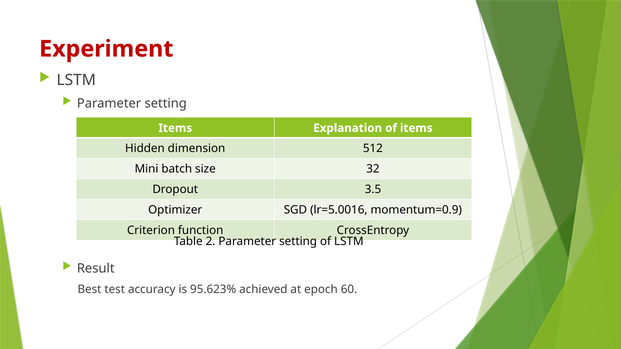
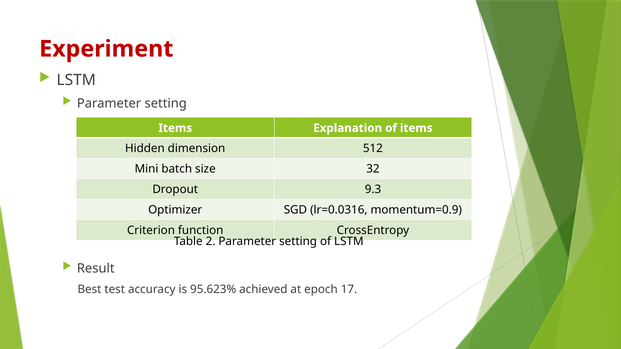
3.5: 3.5 -> 9.3
lr=5.0016: lr=5.0016 -> lr=0.0316
60: 60 -> 17
